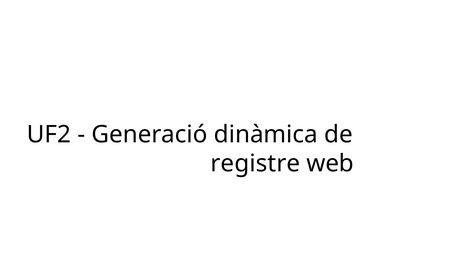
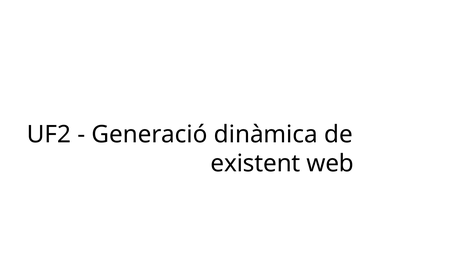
registre: registre -> existent
